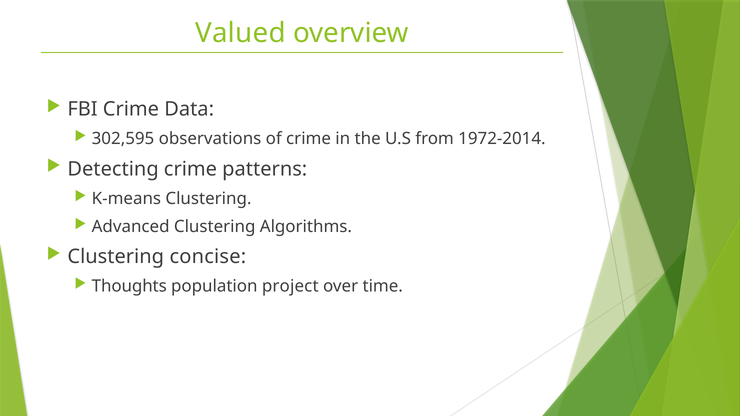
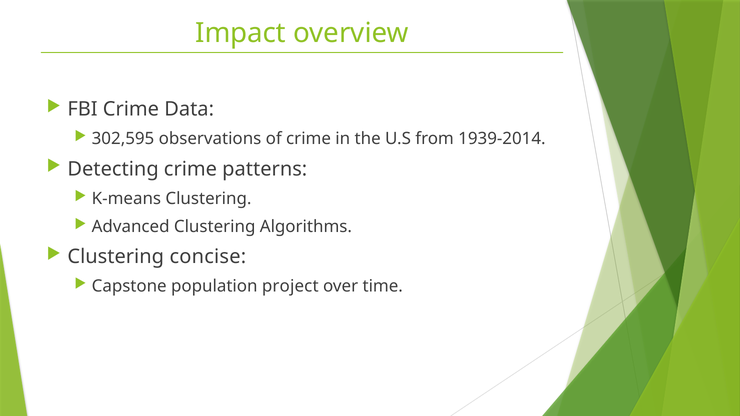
Valued: Valued -> Impact
1972-2014: 1972-2014 -> 1939-2014
Thoughts: Thoughts -> Capstone
